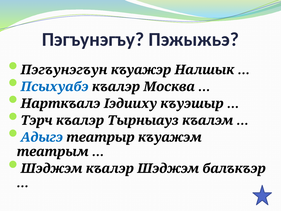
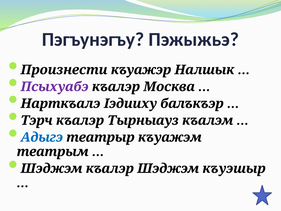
Пэгъунэгъун: Пэгъунэгъун -> Произнести
Псыхуабэ colour: blue -> purple
къуэшыр: къуэшыр -> балъкъэр
балъкъэр: балъкъэр -> къуэшыр
